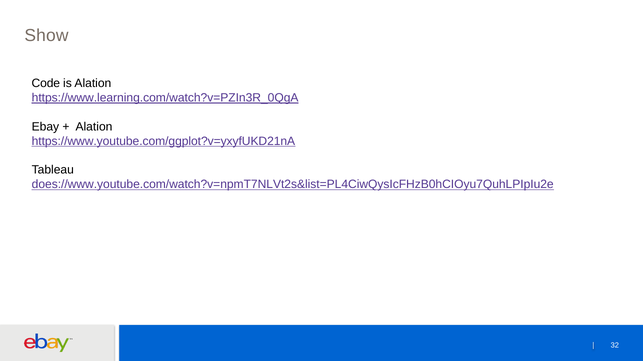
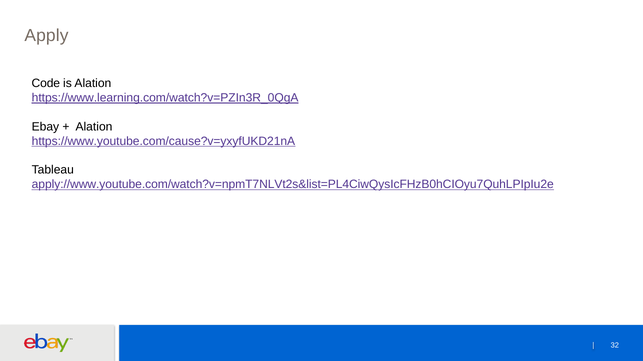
Show: Show -> Apply
https://www.youtube.com/ggplot?v=yxyfUKD21nA: https://www.youtube.com/ggplot?v=yxyfUKD21nA -> https://www.youtube.com/cause?v=yxyfUKD21nA
does://www.youtube.com/watch?v=npmT7NLVt2s&list=PL4CiwQysIcFHzB0hCIOyu7QuhLPIpIu2e: does://www.youtube.com/watch?v=npmT7NLVt2s&list=PL4CiwQysIcFHzB0hCIOyu7QuhLPIpIu2e -> apply://www.youtube.com/watch?v=npmT7NLVt2s&list=PL4CiwQysIcFHzB0hCIOyu7QuhLPIpIu2e
